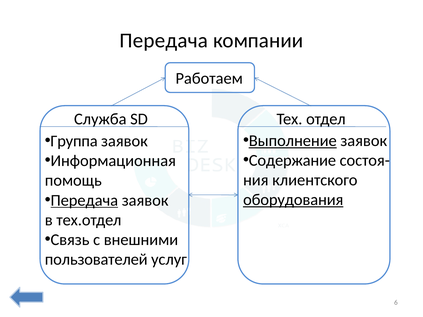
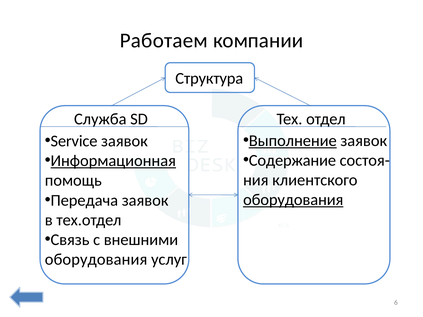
Передача at (164, 41): Передача -> Работаем
Работаем: Работаем -> Структура
Группа: Группа -> Service
Информационная underline: none -> present
Передача at (84, 200) underline: present -> none
пользователей at (96, 260): пользователей -> оборудования
